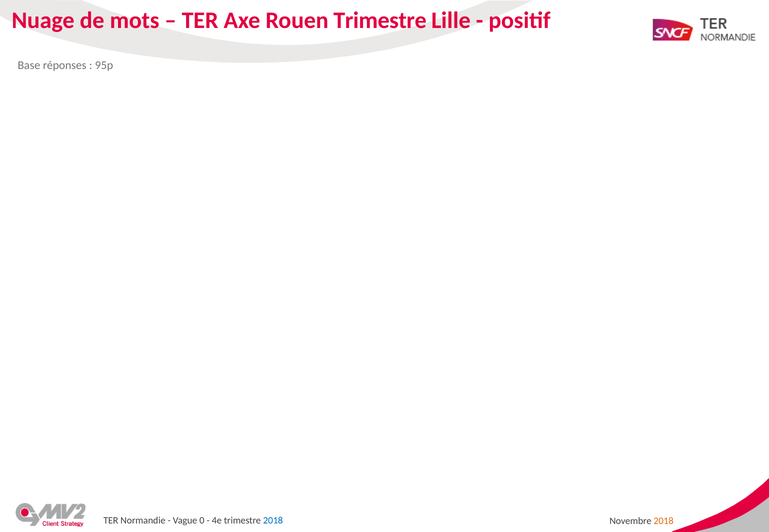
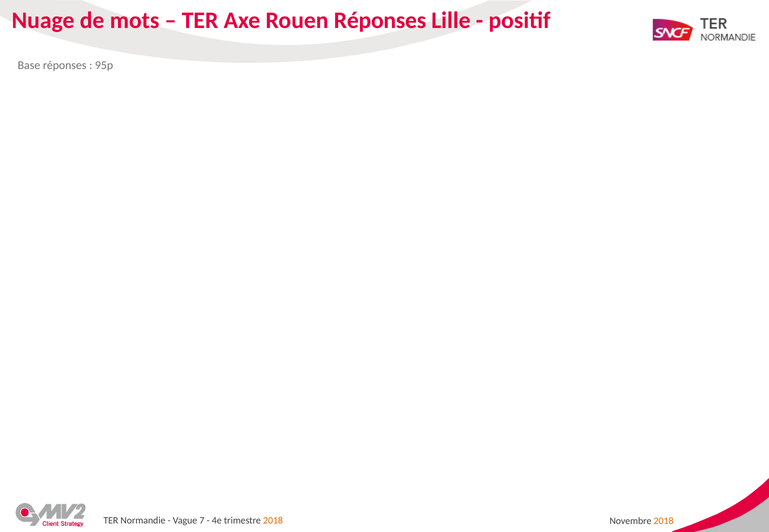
Rouen Trimestre: Trimestre -> Réponses
0: 0 -> 7
2018 at (273, 521) colour: blue -> orange
